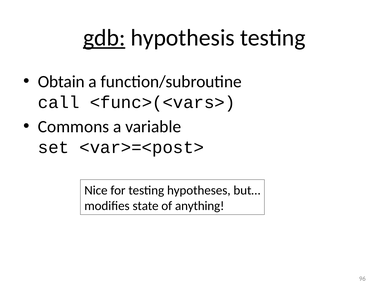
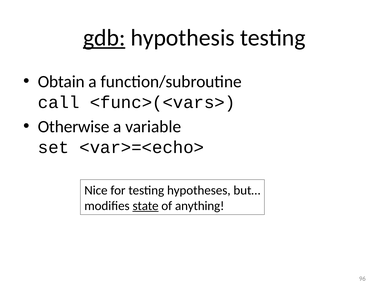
Commons: Commons -> Otherwise
<var>=<post>: <var>=<post> -> <var>=<echo>
state underline: none -> present
